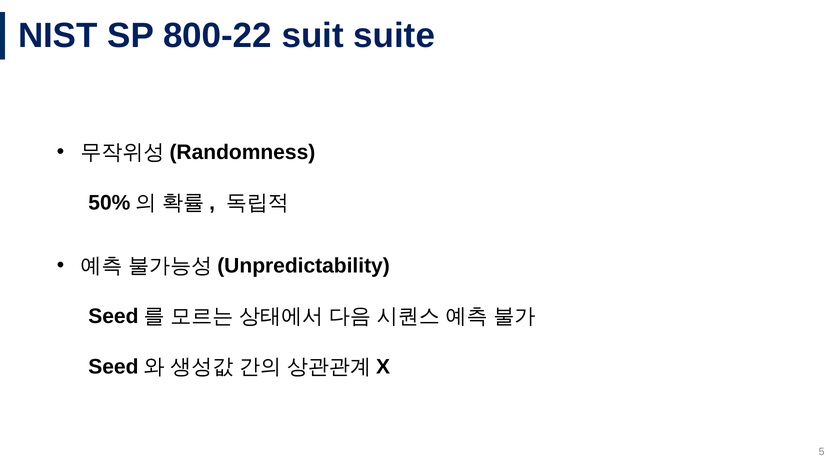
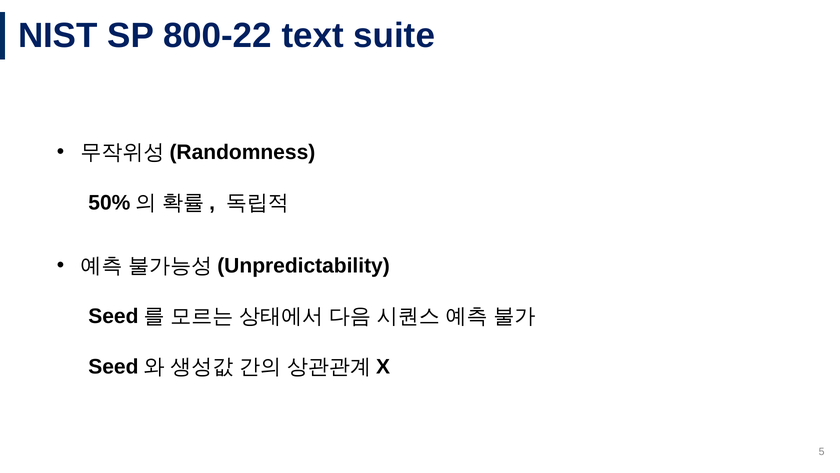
suit: suit -> text
